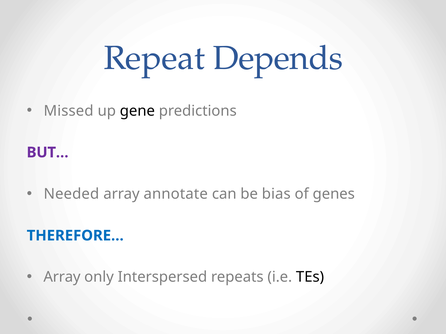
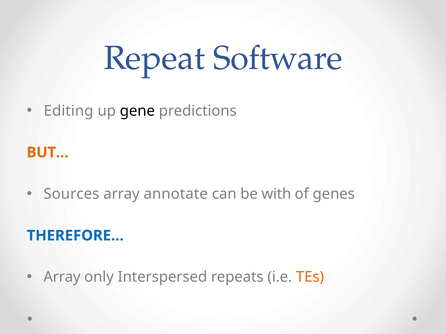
Depends: Depends -> Software
Missed: Missed -> Editing
BUT… colour: purple -> orange
Needed: Needed -> Sources
bias: bias -> with
TEs colour: black -> orange
